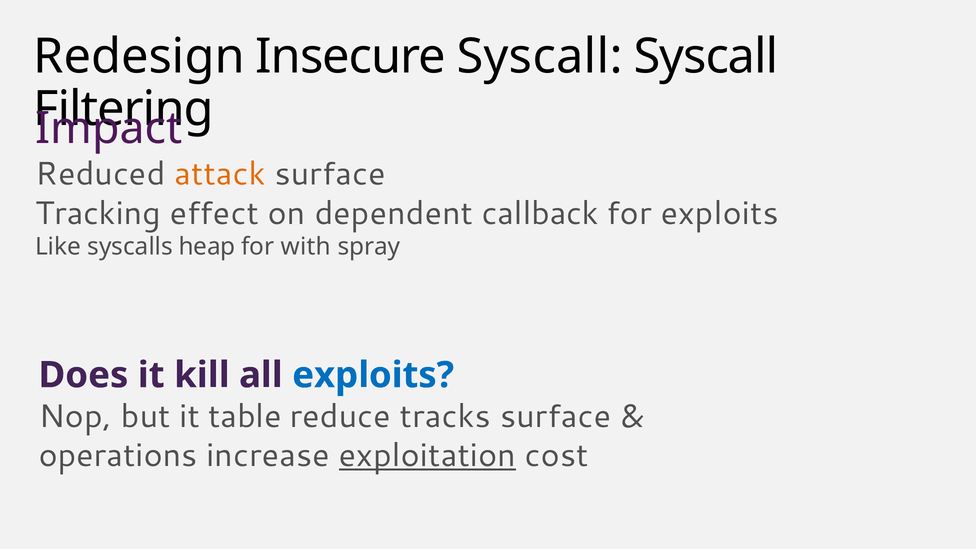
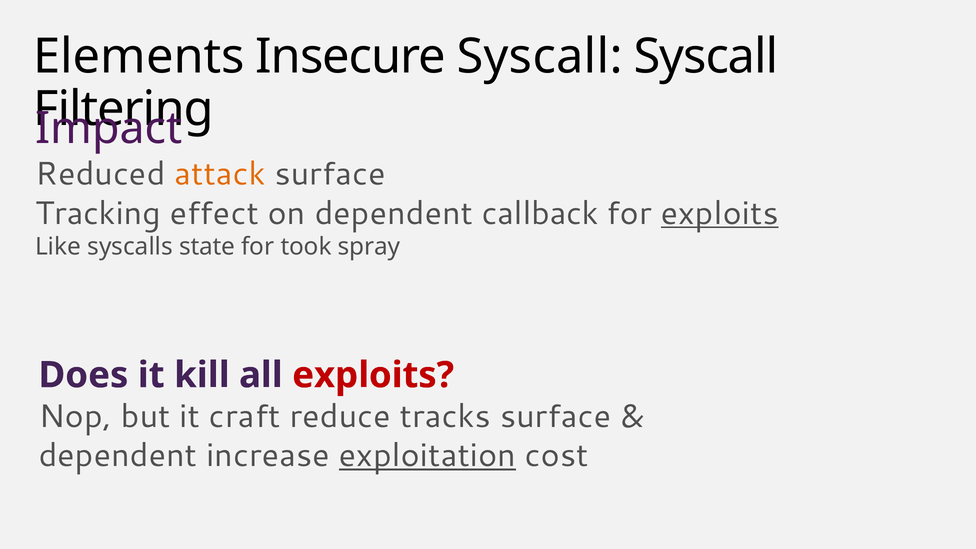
Redesign: Redesign -> Elements
exploits at (720, 213) underline: none -> present
heap: heap -> state
with: with -> took
exploits at (373, 375) colour: blue -> red
table: table -> craft
operations at (118, 455): operations -> dependent
